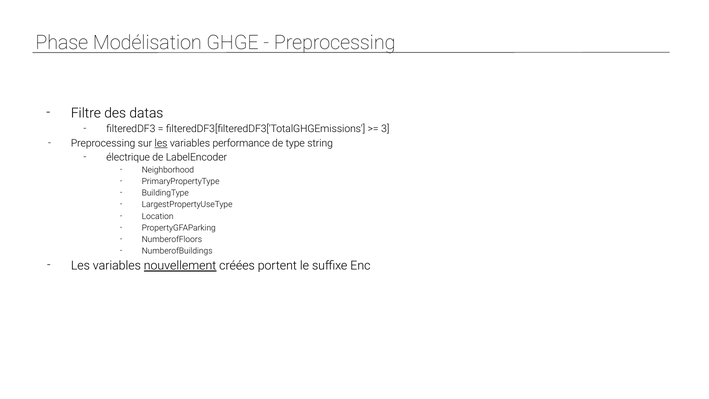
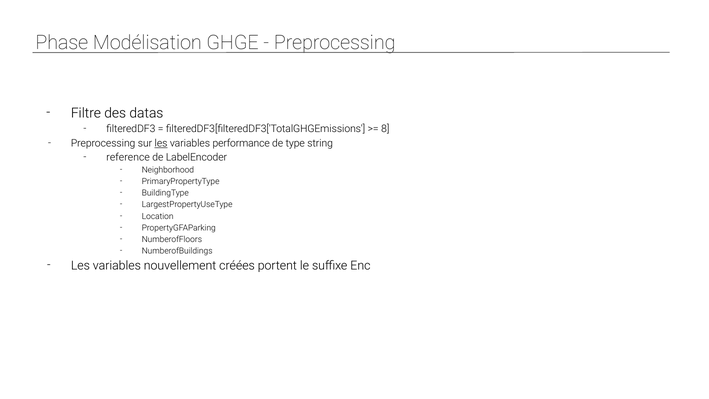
3: 3 -> 8
électrique: électrique -> reference
nouvellement underline: present -> none
